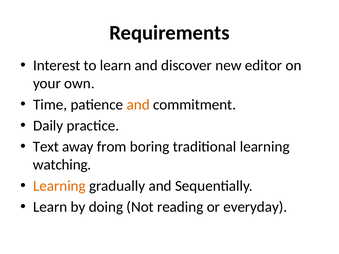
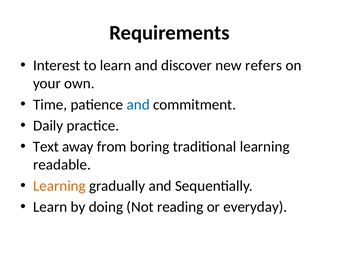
editor: editor -> refers
and at (138, 105) colour: orange -> blue
watching: watching -> readable
